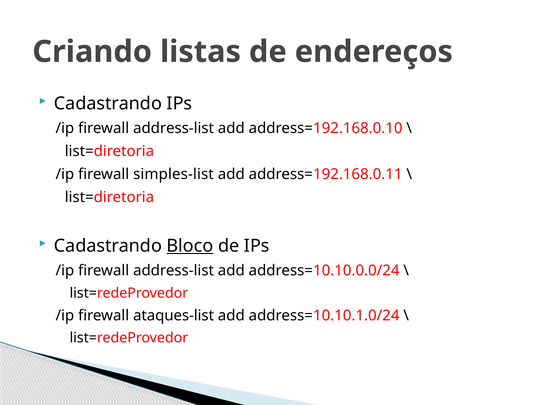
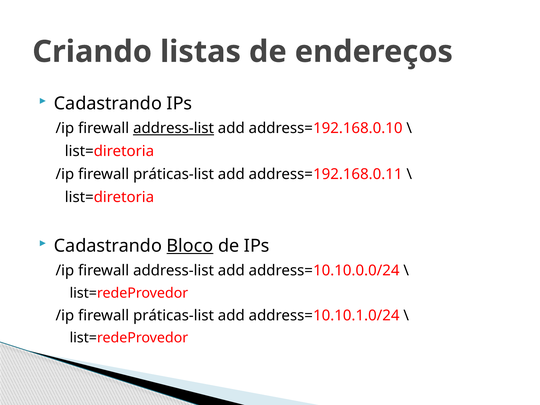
address-list at (174, 128) underline: none -> present
simples-list at (173, 174): simples-list -> práticas-list
ataques-list at (174, 315): ataques-list -> práticas-list
